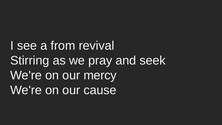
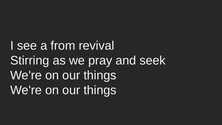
mercy at (100, 75): mercy -> things
cause at (100, 90): cause -> things
